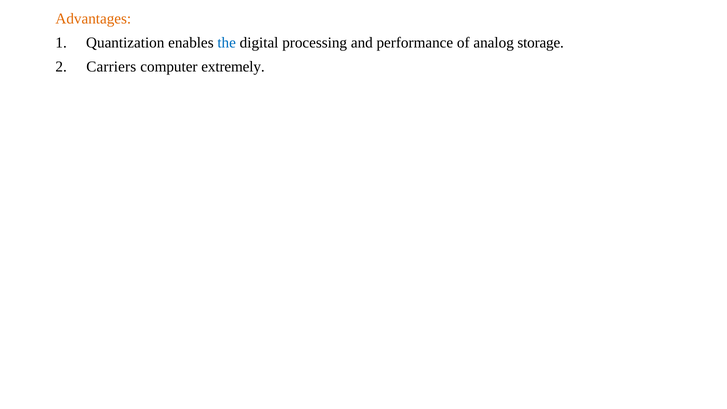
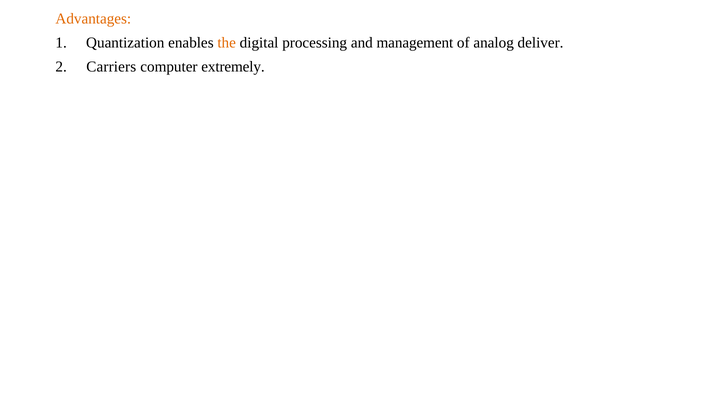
the colour: blue -> orange
performance: performance -> management
storage: storage -> deliver
